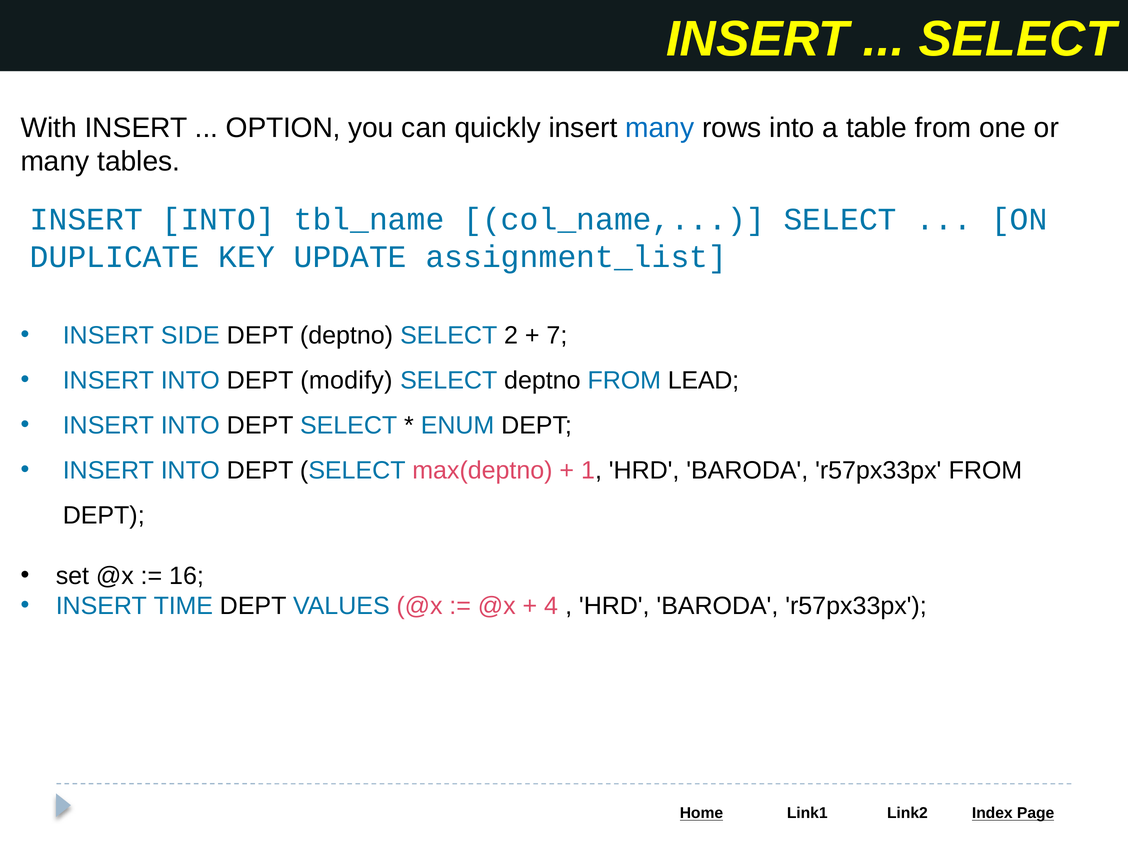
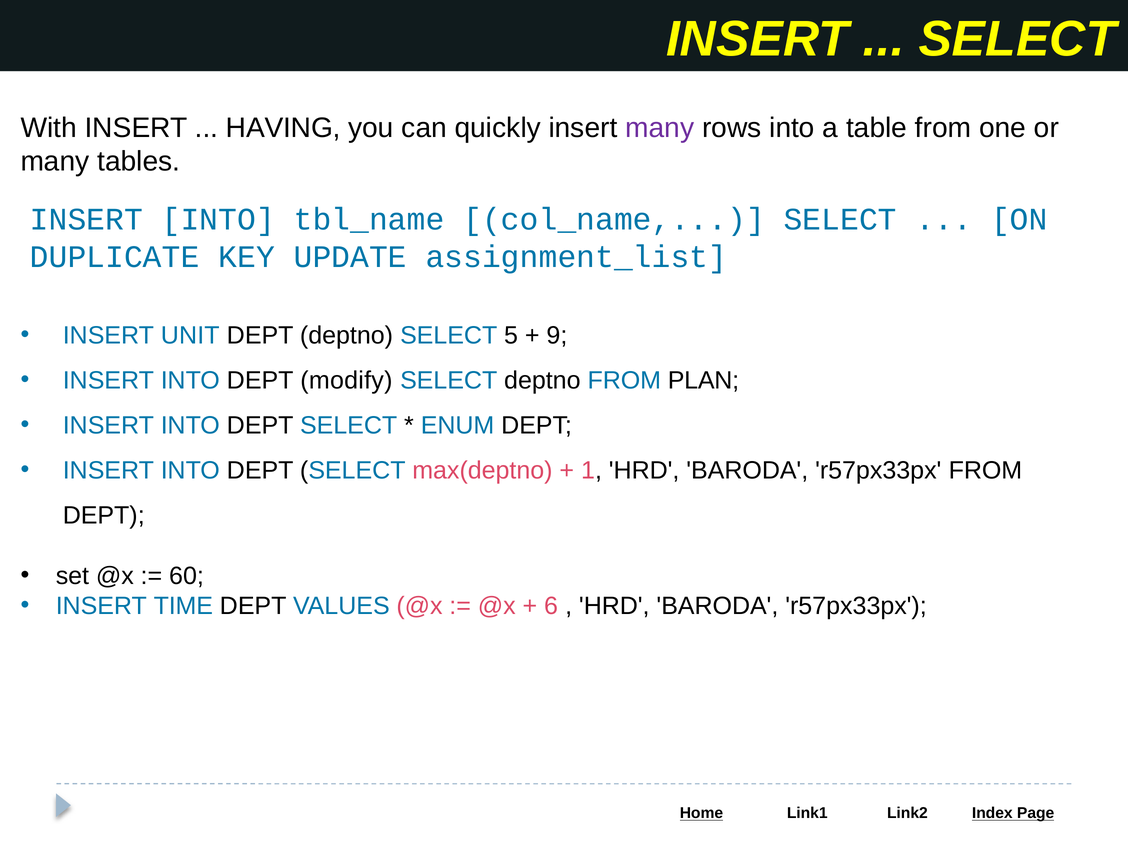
OPTION: OPTION -> HAVING
many at (660, 128) colour: blue -> purple
SIDE: SIDE -> UNIT
2: 2 -> 5
7: 7 -> 9
LEAD: LEAD -> PLAN
16: 16 -> 60
4: 4 -> 6
